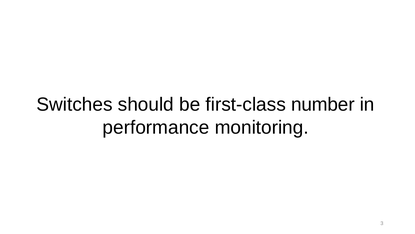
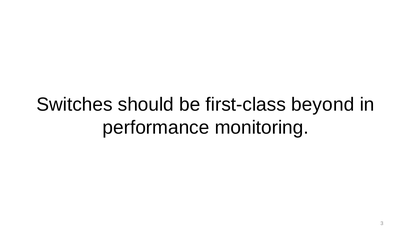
number: number -> beyond
